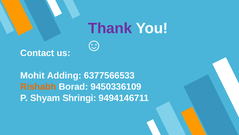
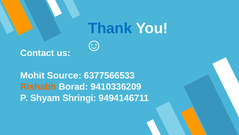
Thank colour: purple -> blue
Adding: Adding -> Source
9450336109: 9450336109 -> 9410336209
